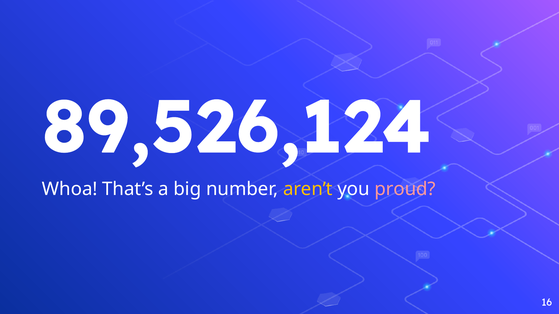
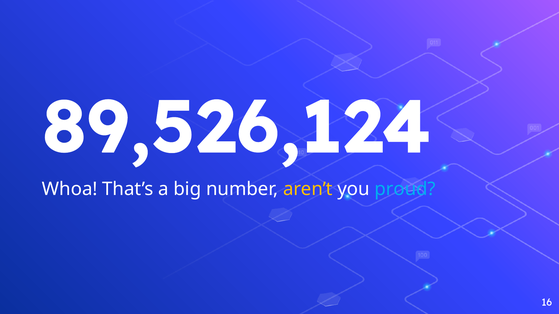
proud colour: pink -> light blue
